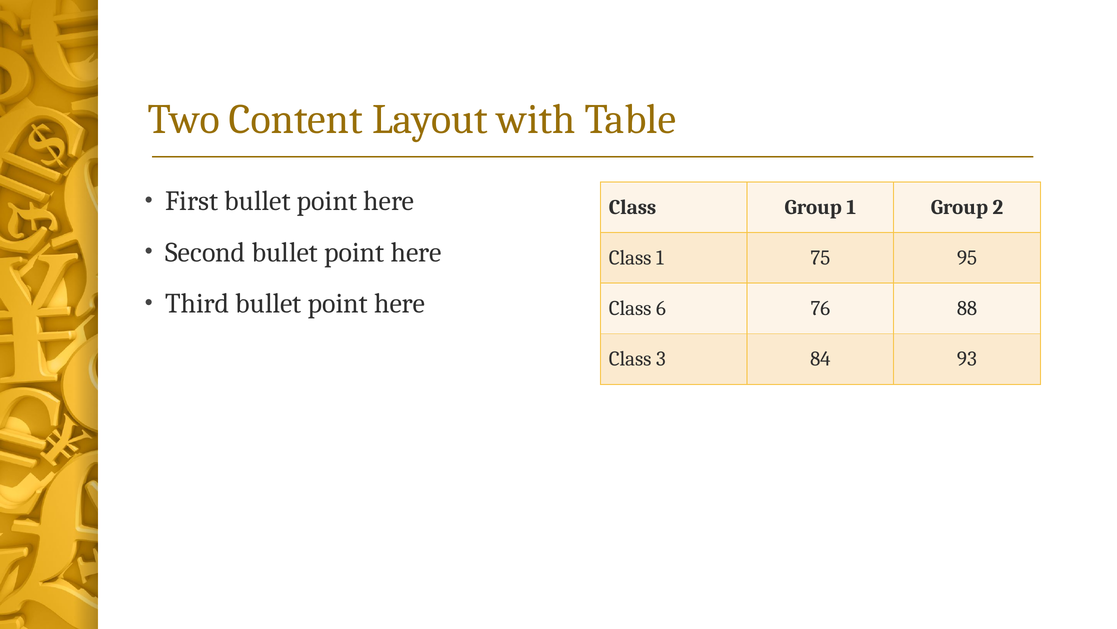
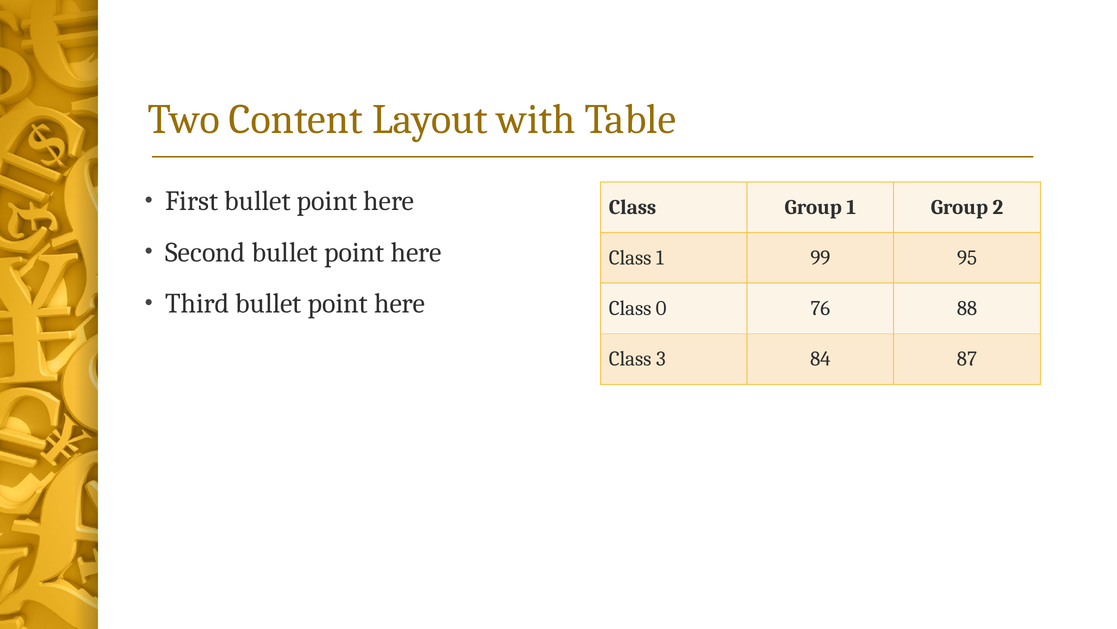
75: 75 -> 99
6: 6 -> 0
93: 93 -> 87
